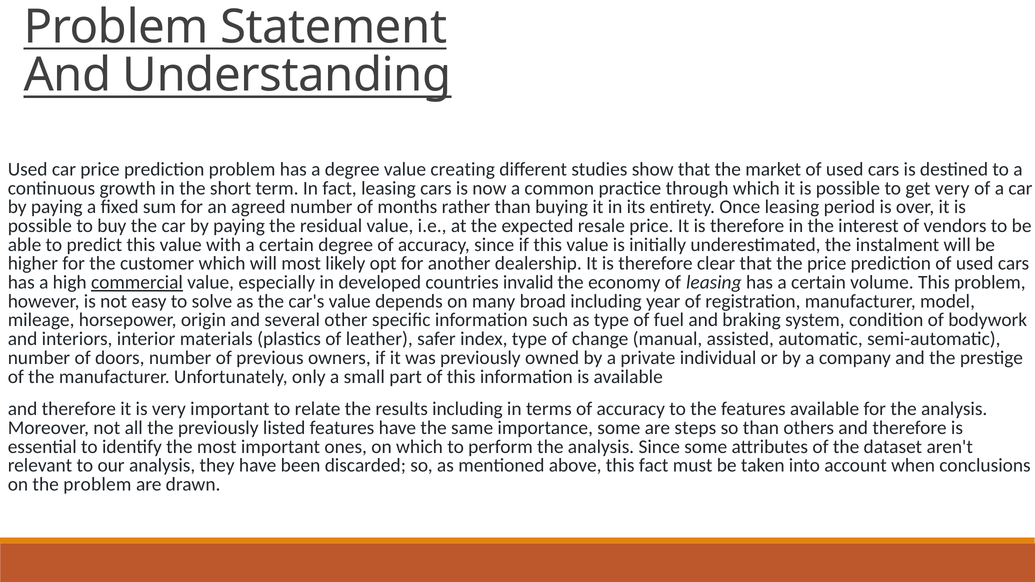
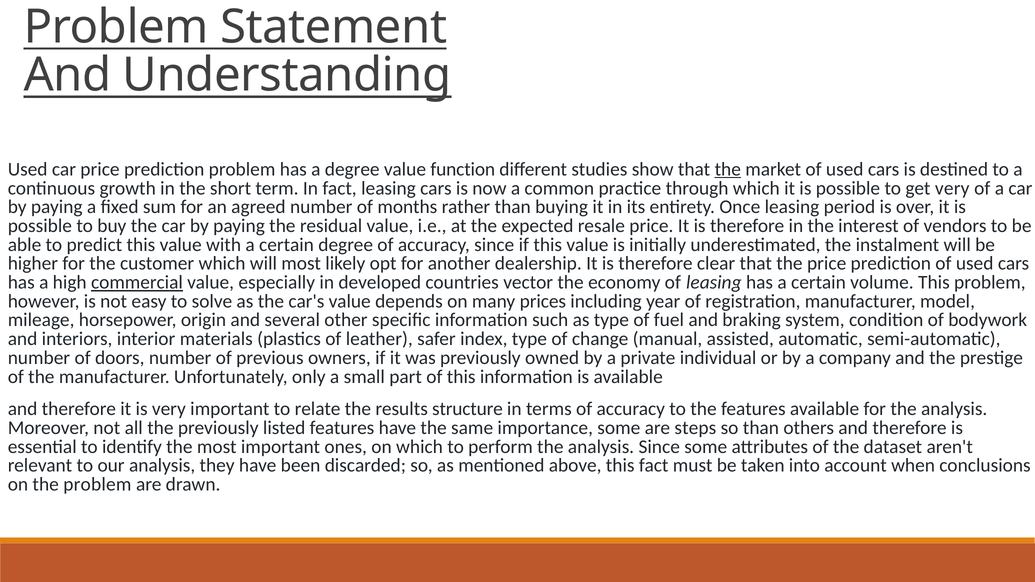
creating: creating -> function
the at (728, 169) underline: none -> present
invalid: invalid -> vector
broad: broad -> prices
results including: including -> structure
